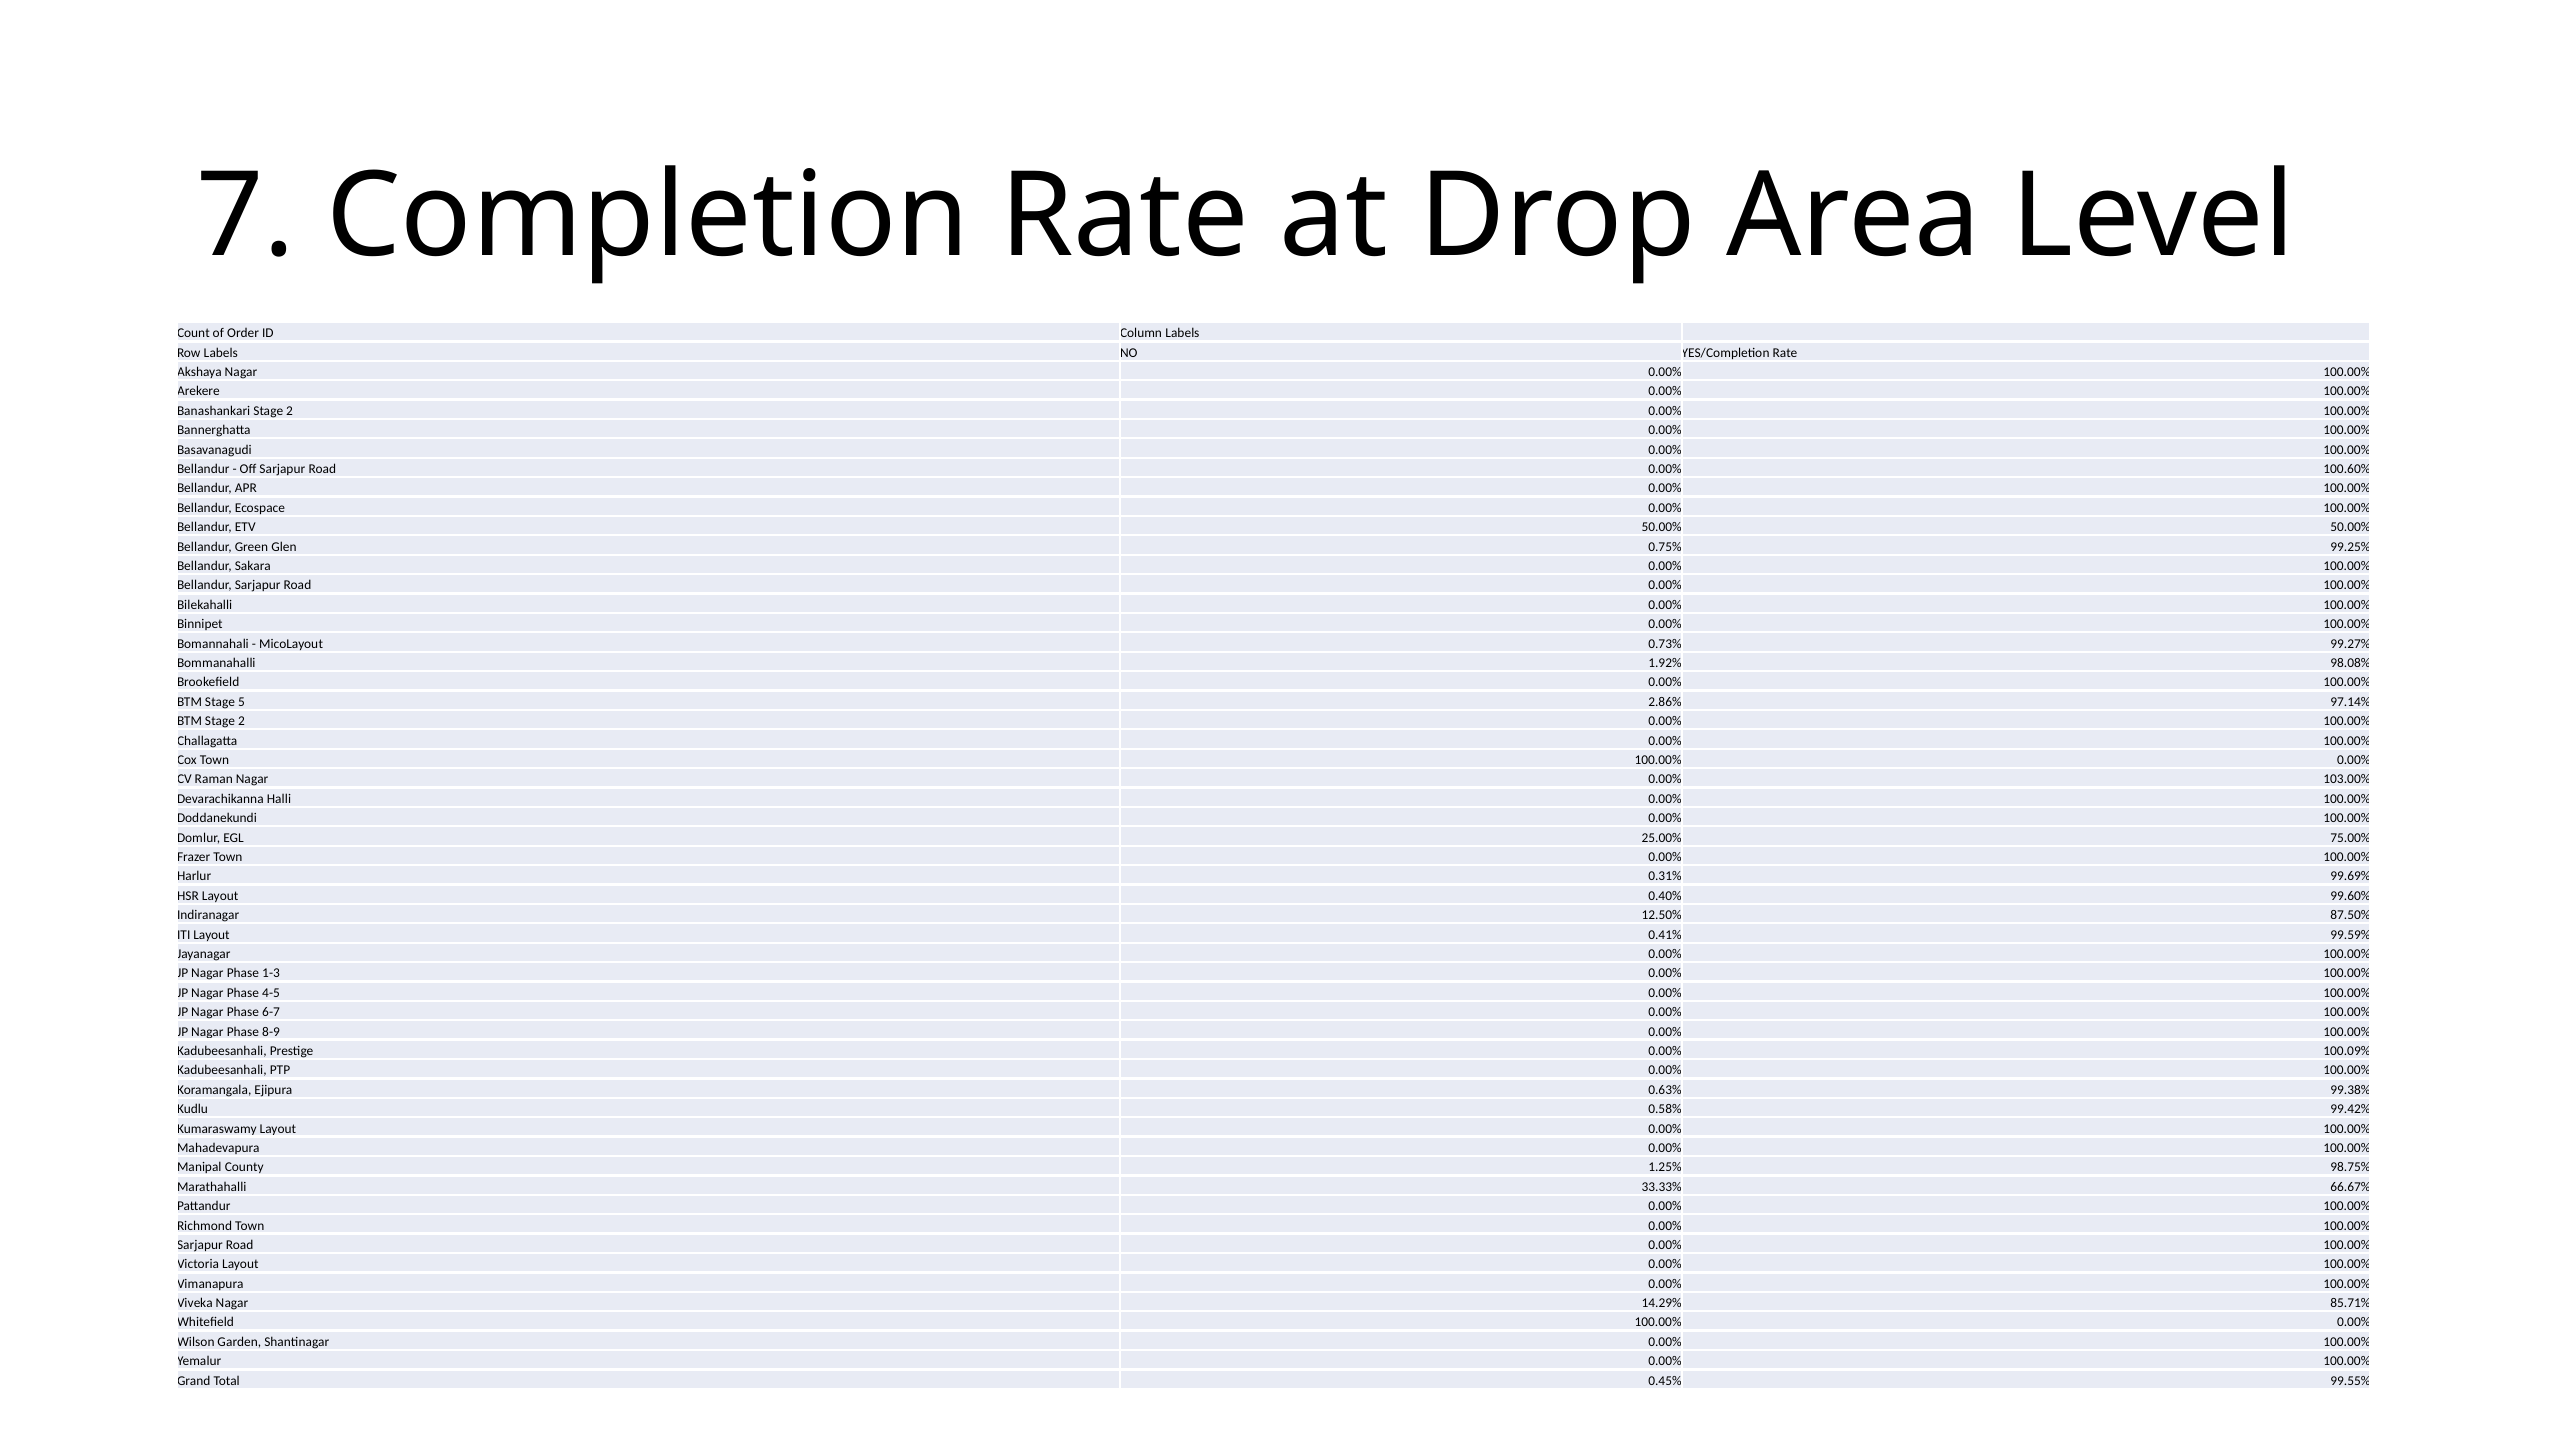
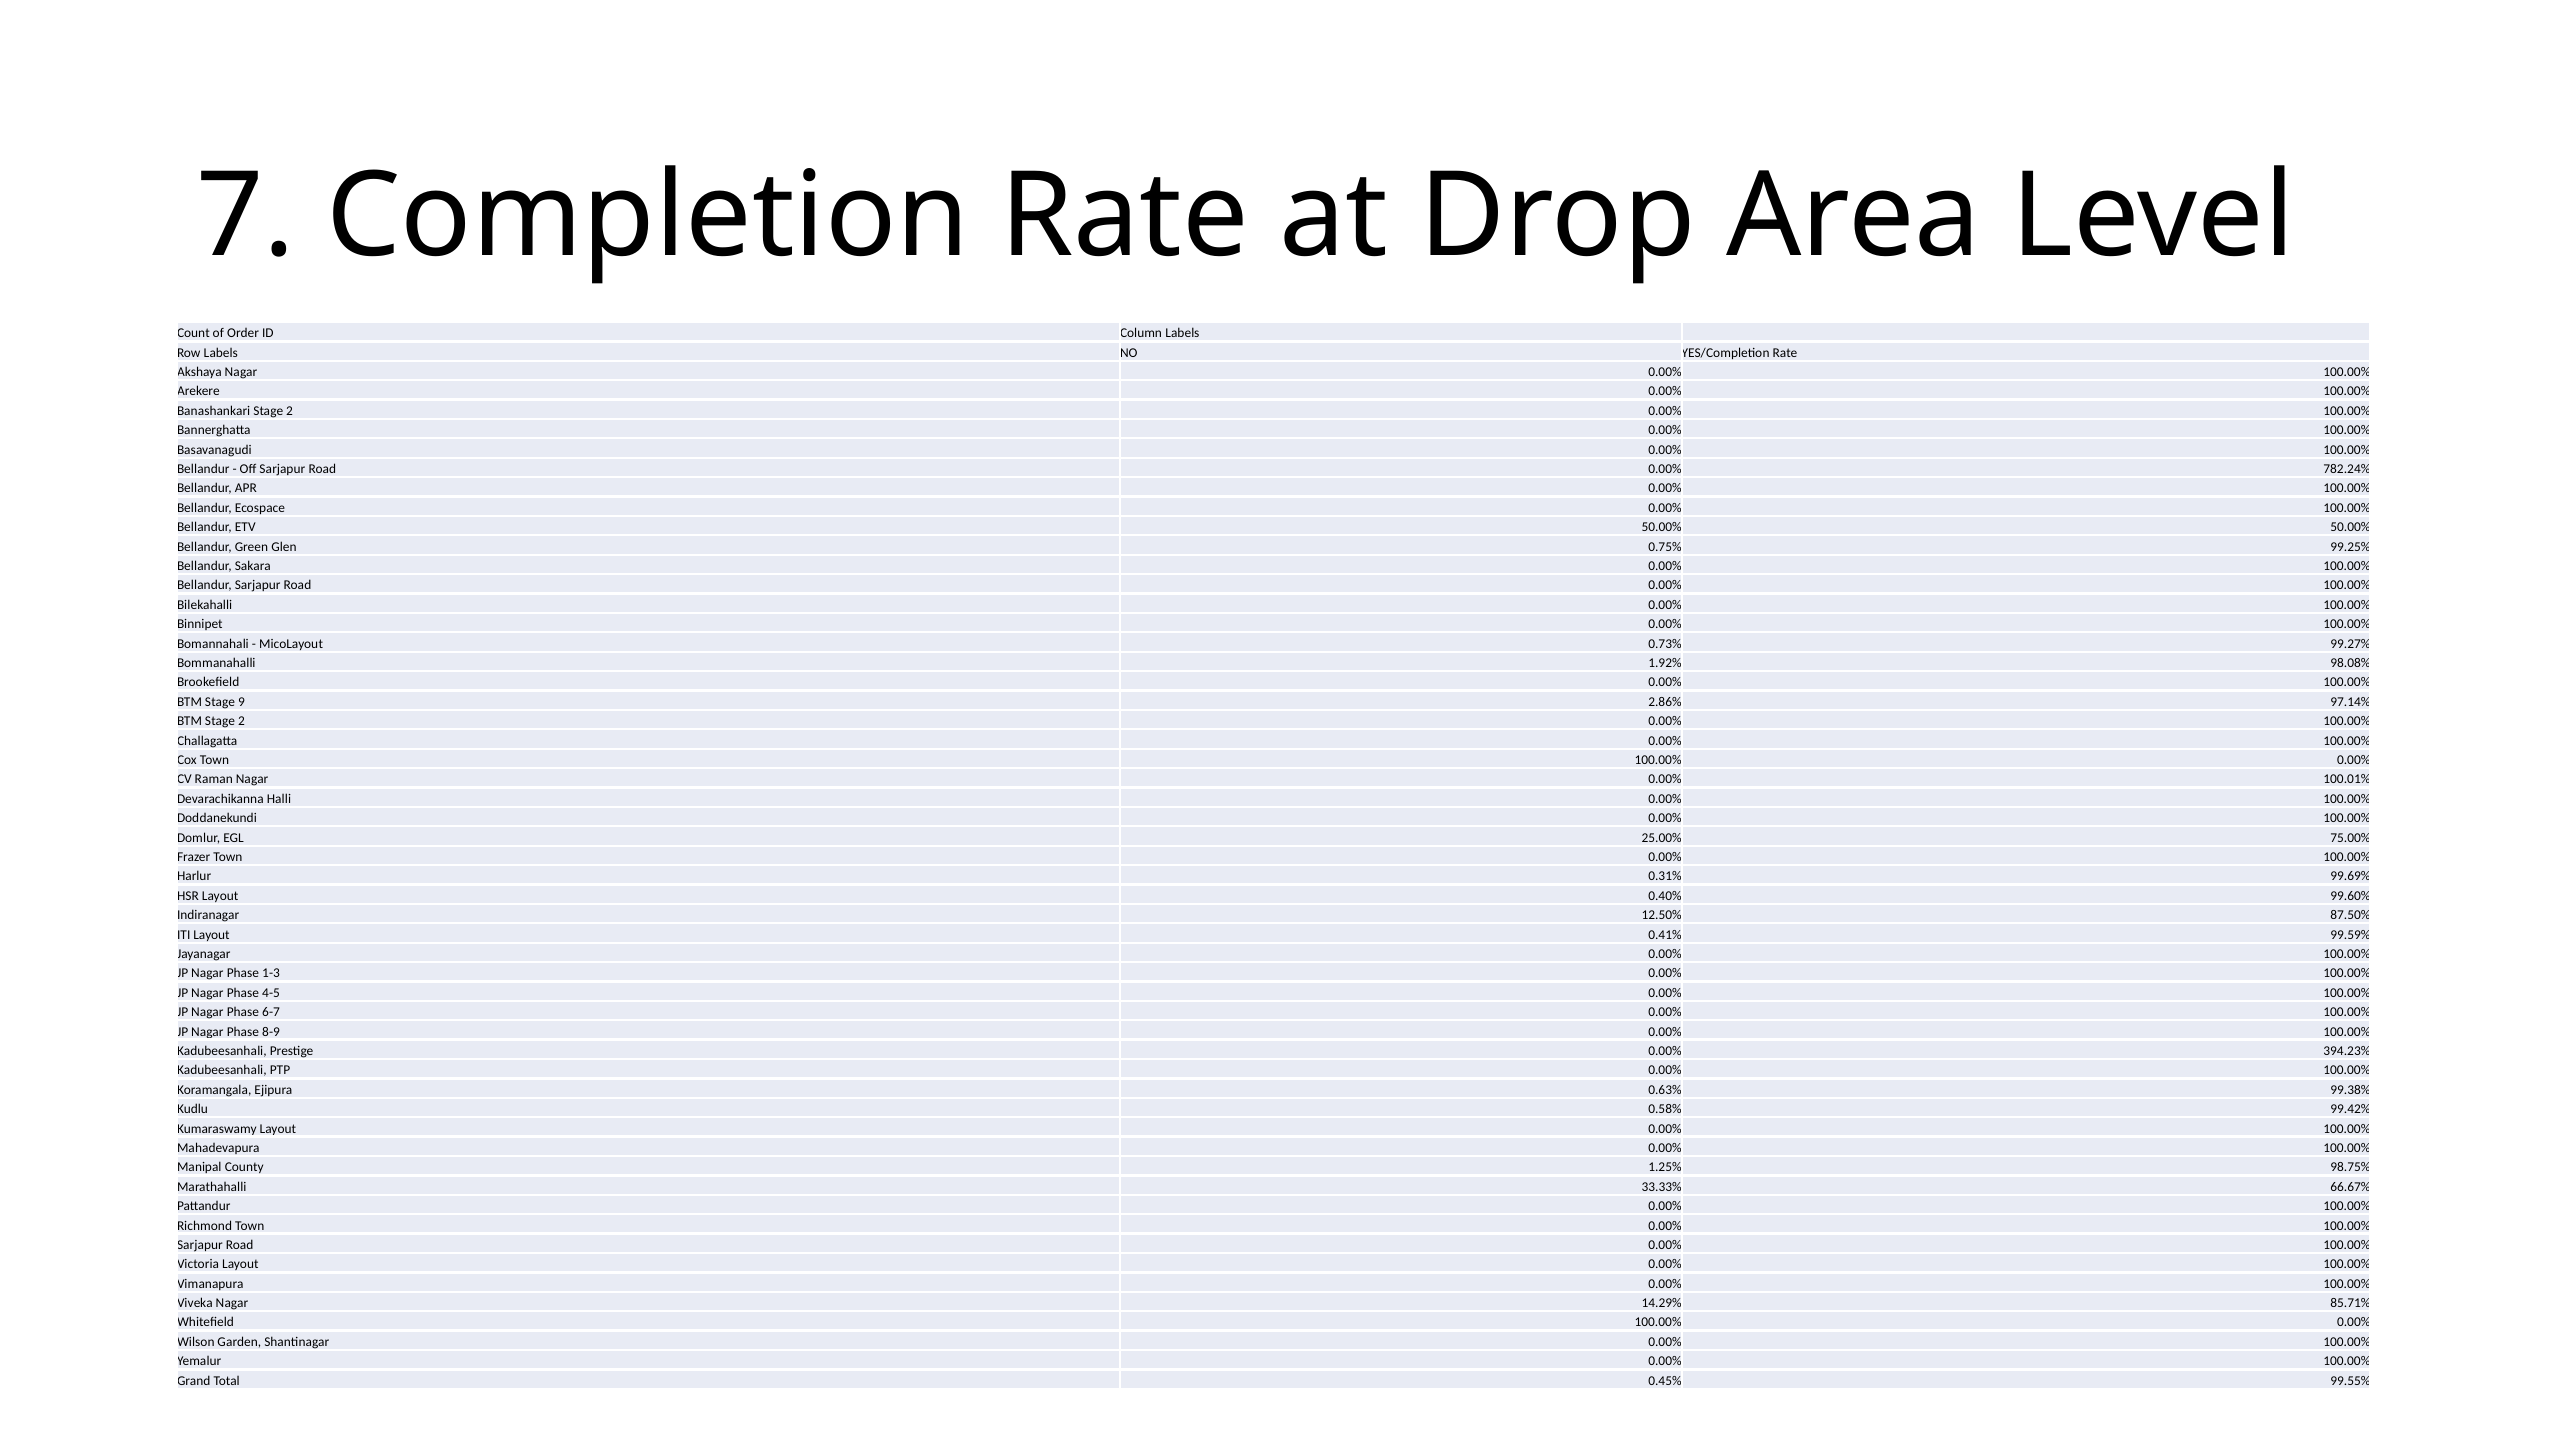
100.60%: 100.60% -> 782.24%
5: 5 -> 9
103.00%: 103.00% -> 100.01%
100.09%: 100.09% -> 394.23%
